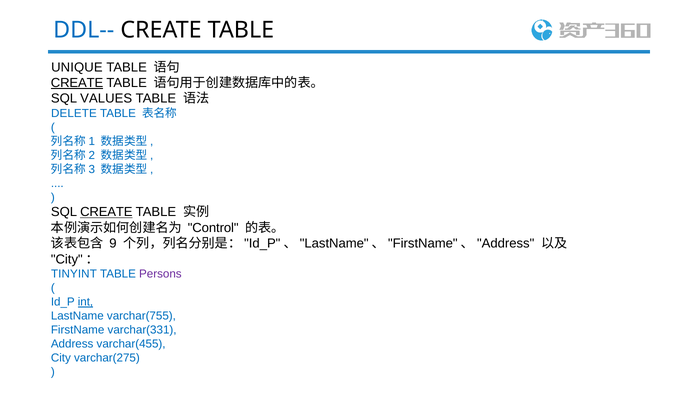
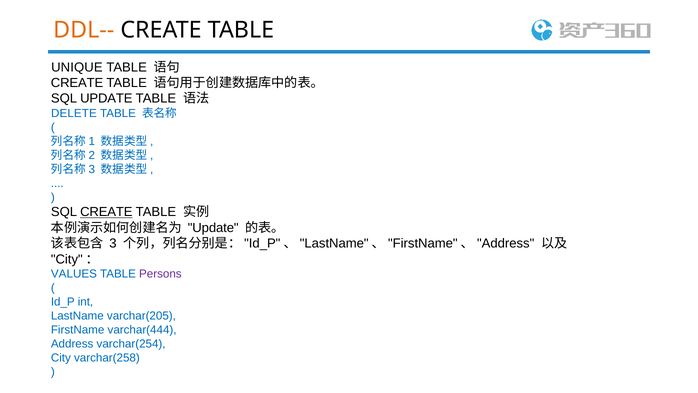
DDL-- colour: blue -> orange
CREATE at (77, 83) underline: present -> none
SQL VALUES: VALUES -> UPDATE
Control at (213, 228): Control -> Update
9: 9 -> 3
TINYINT: TINYINT -> VALUES
int underline: present -> none
varchar(755: varchar(755 -> varchar(205
varchar(331: varchar(331 -> varchar(444
varchar(455: varchar(455 -> varchar(254
varchar(275: varchar(275 -> varchar(258
